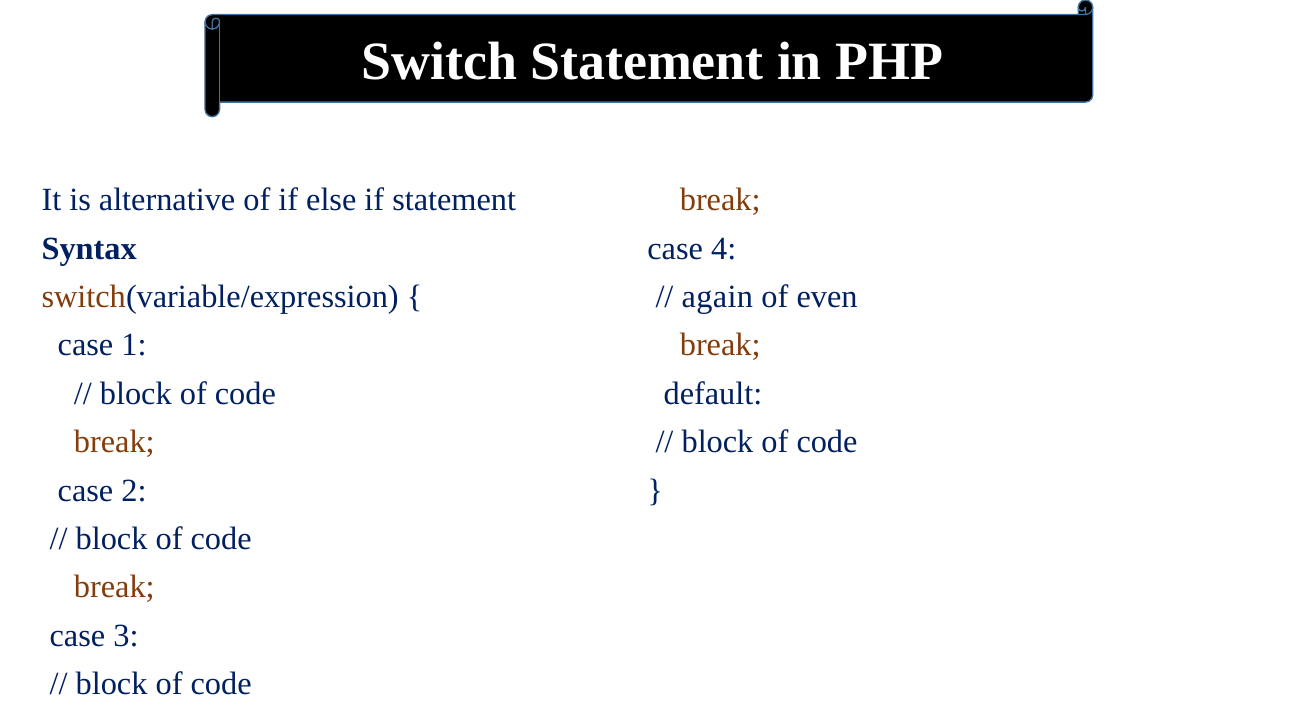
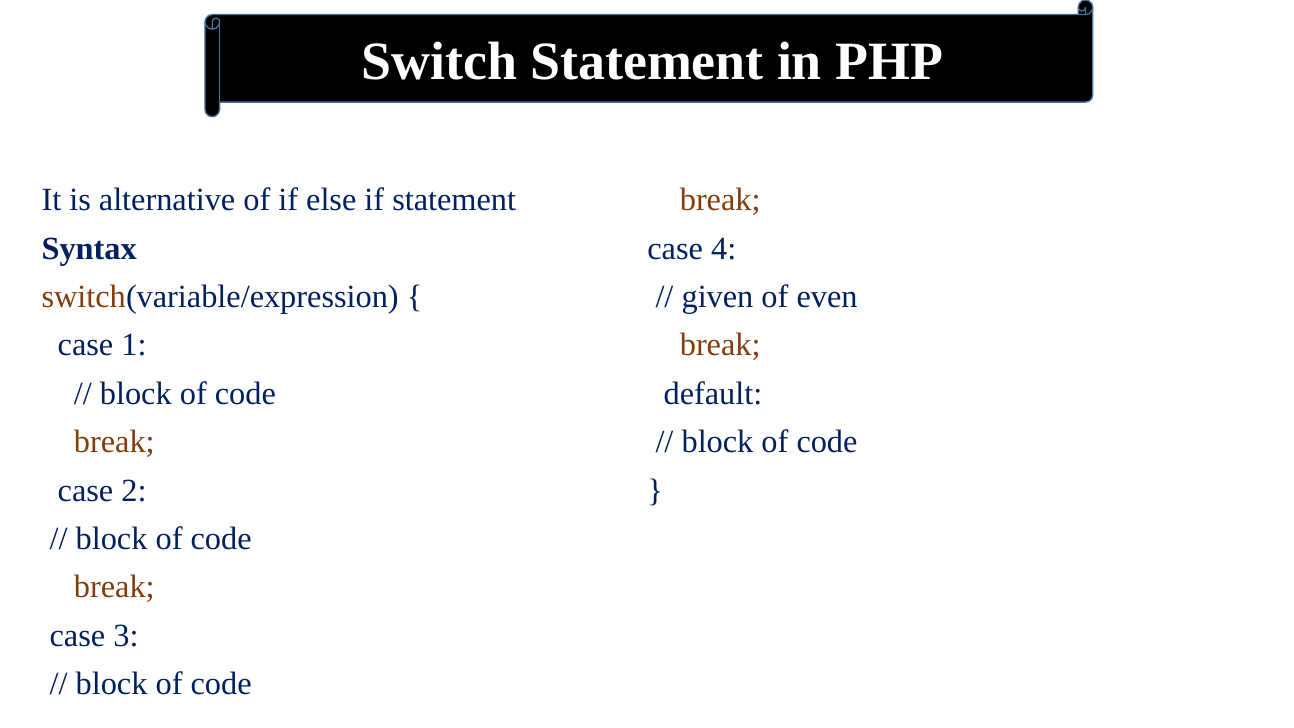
again: again -> given
